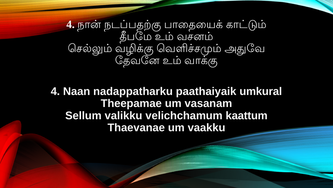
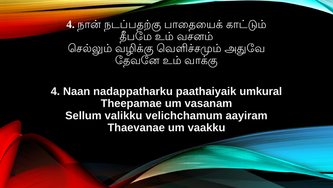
kaattum: kaattum -> aayiram
